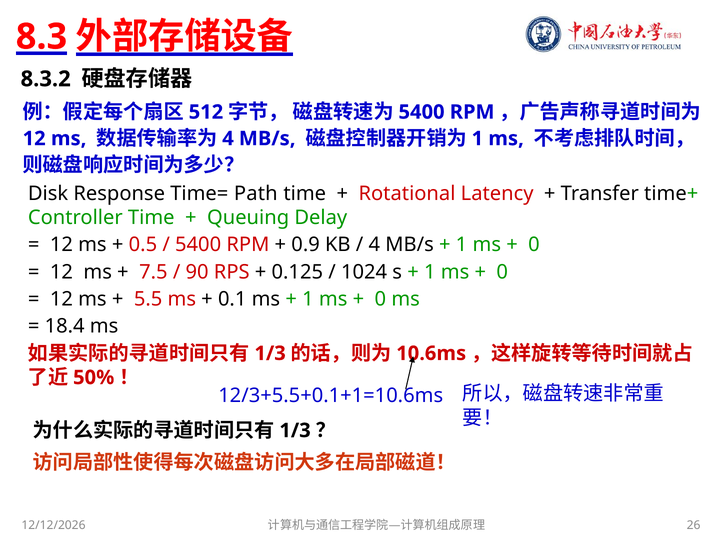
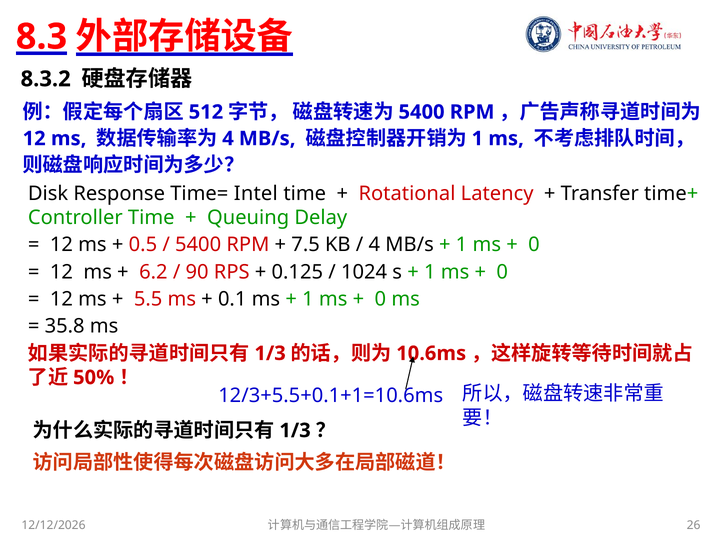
Path: Path -> Intel
0.9: 0.9 -> 7.5
7.5: 7.5 -> 6.2
18.4: 18.4 -> 35.8
